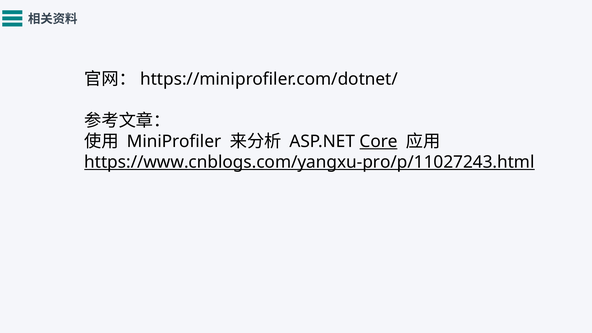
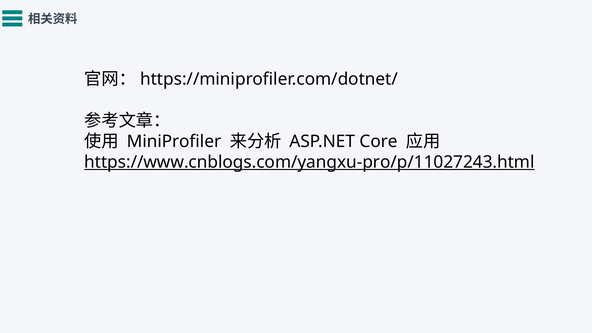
Core underline: present -> none
